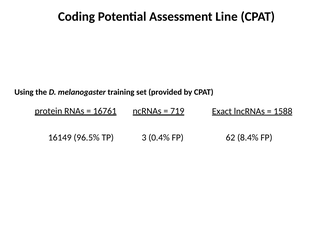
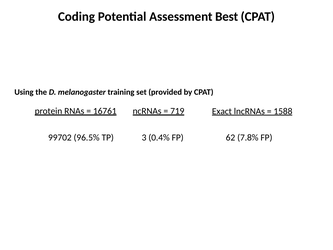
Line: Line -> Best
16149: 16149 -> 99702
8.4%: 8.4% -> 7.8%
